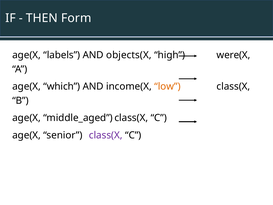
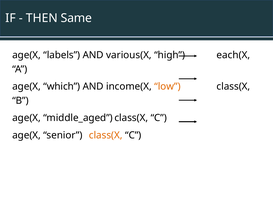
Form: Form -> Same
objects(X: objects(X -> various(X
were(X: were(X -> each(X
class(X at (106, 135) colour: purple -> orange
